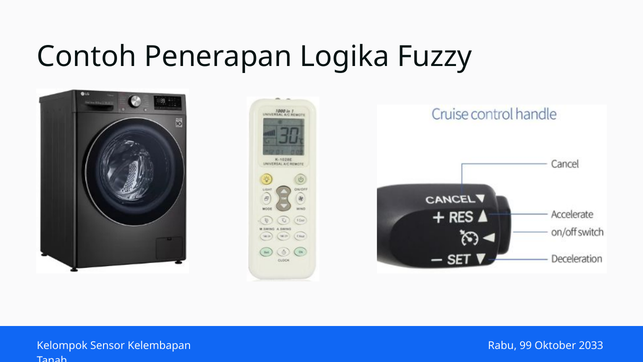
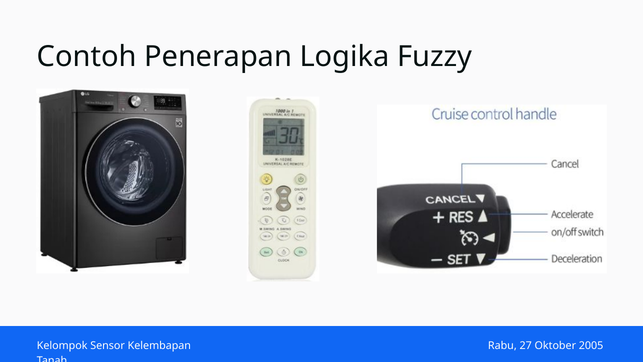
99: 99 -> 27
2033: 2033 -> 2005
